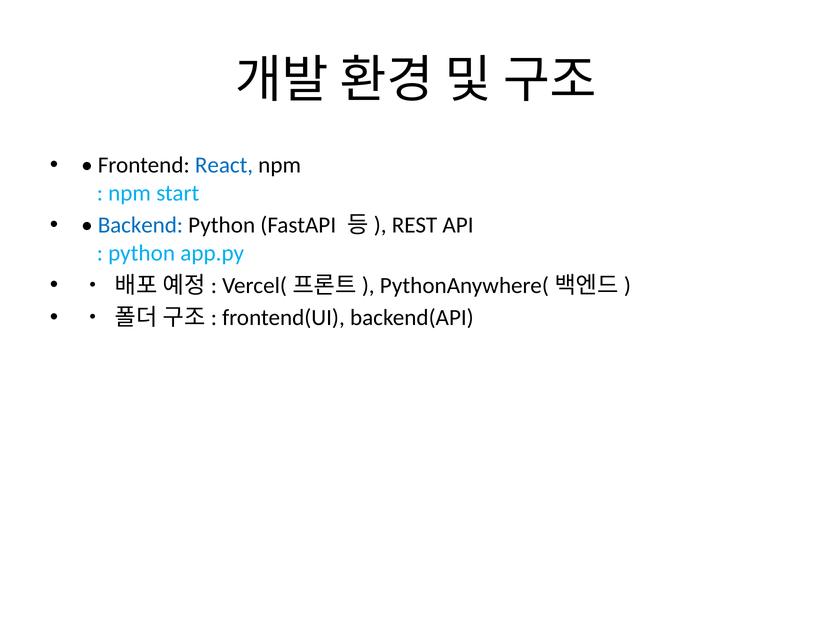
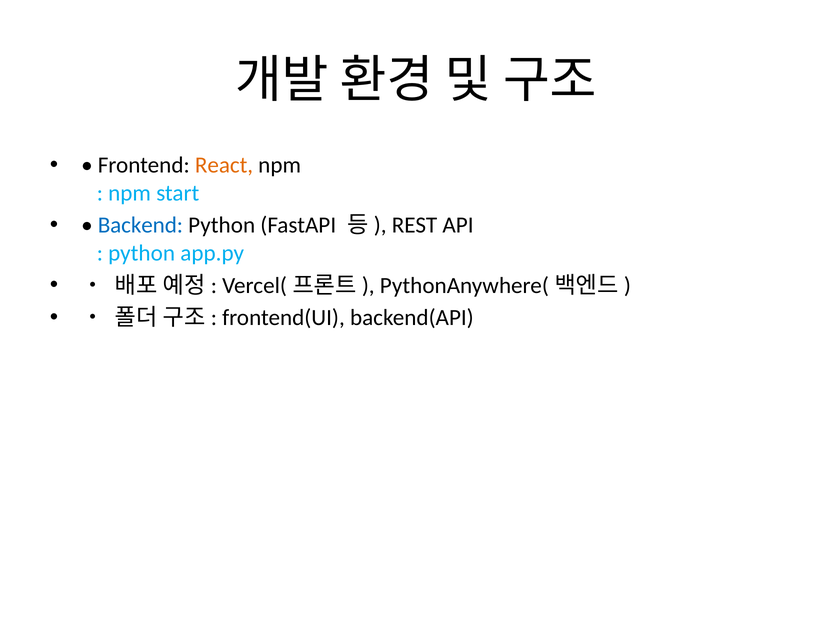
React colour: blue -> orange
